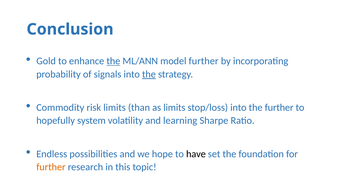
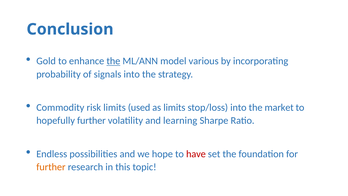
model further: further -> various
the at (149, 74) underline: present -> none
than: than -> used
the further: further -> market
hopefully system: system -> further
have colour: black -> red
